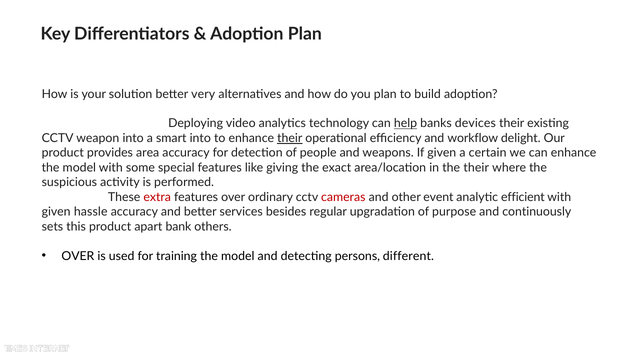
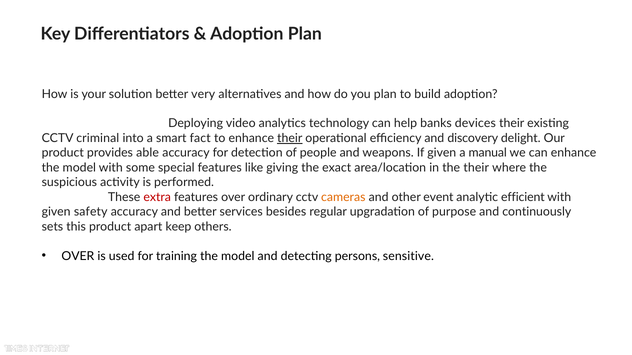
help underline: present -> none
weapon: weapon -> criminal
smart into: into -> fact
workflow: workflow -> discovery
area: area -> able
certain: certain -> manual
cameras colour: red -> orange
hassle: hassle -> safety
bank: bank -> keep
different: different -> sensitive
